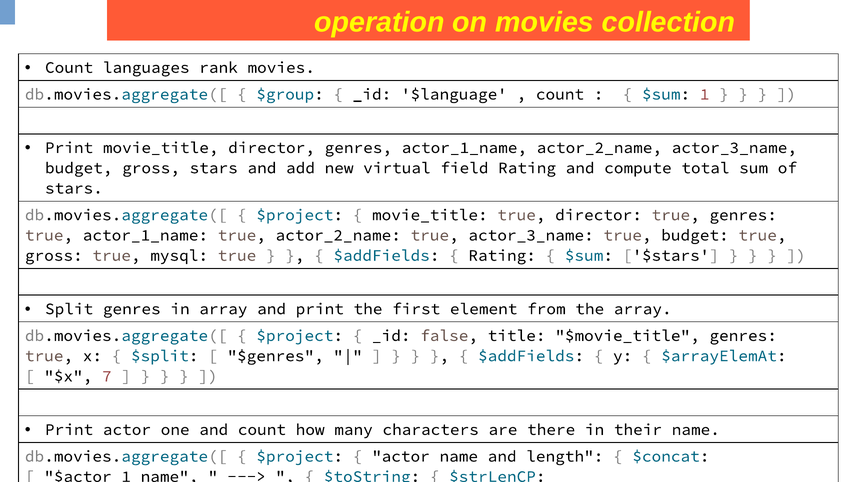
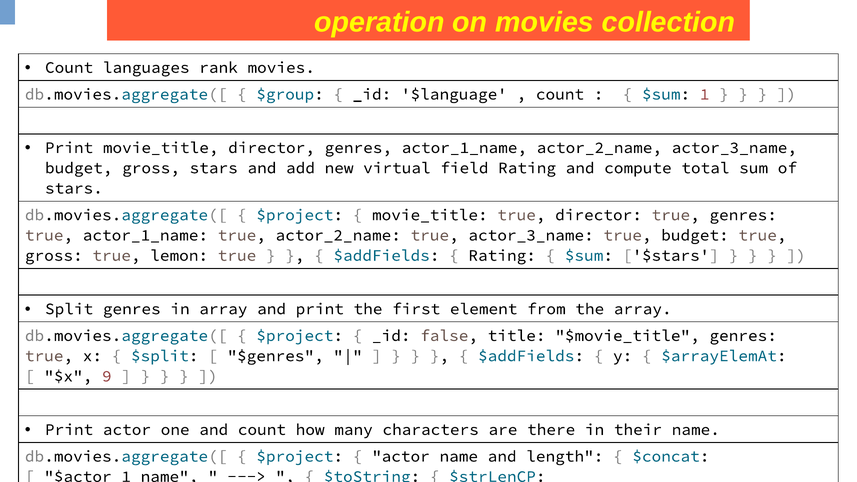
mysql: mysql -> lemon
7: 7 -> 9
